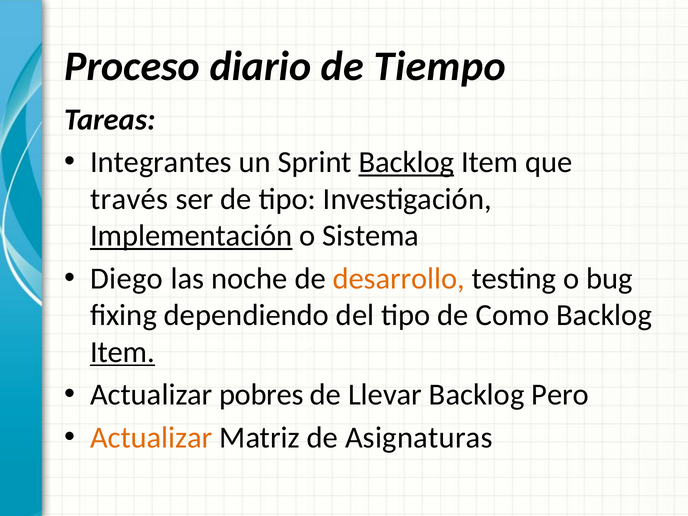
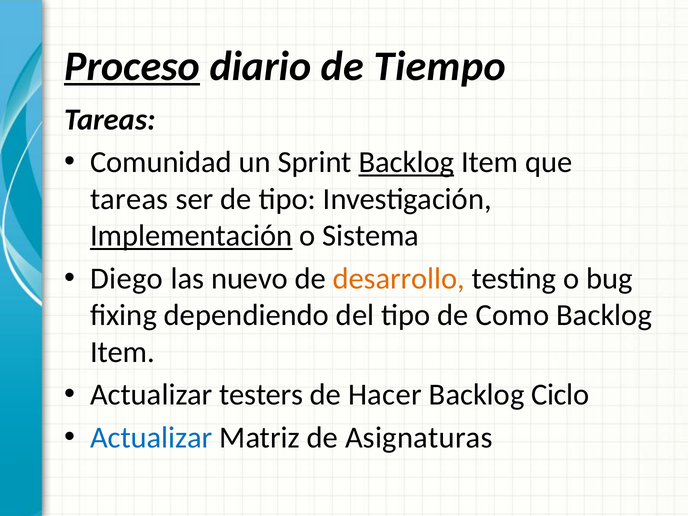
Proceso underline: none -> present
Integrantes: Integrantes -> Comunidad
través at (129, 199): través -> tareas
noche: noche -> nuevo
Item at (123, 352) underline: present -> none
pobres: pobres -> testers
Llevar: Llevar -> Hacer
Pero: Pero -> Ciclo
Actualizar at (151, 438) colour: orange -> blue
